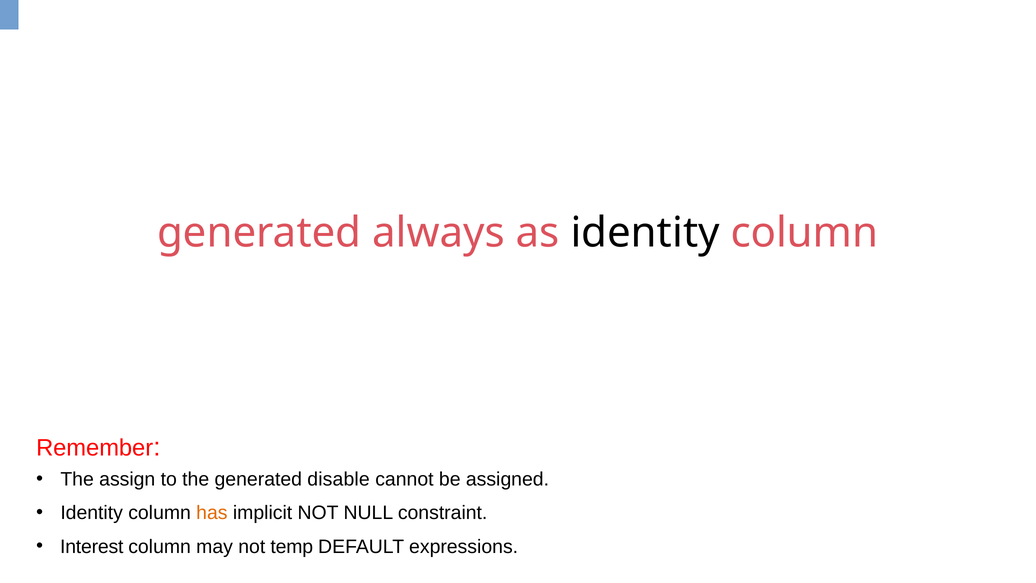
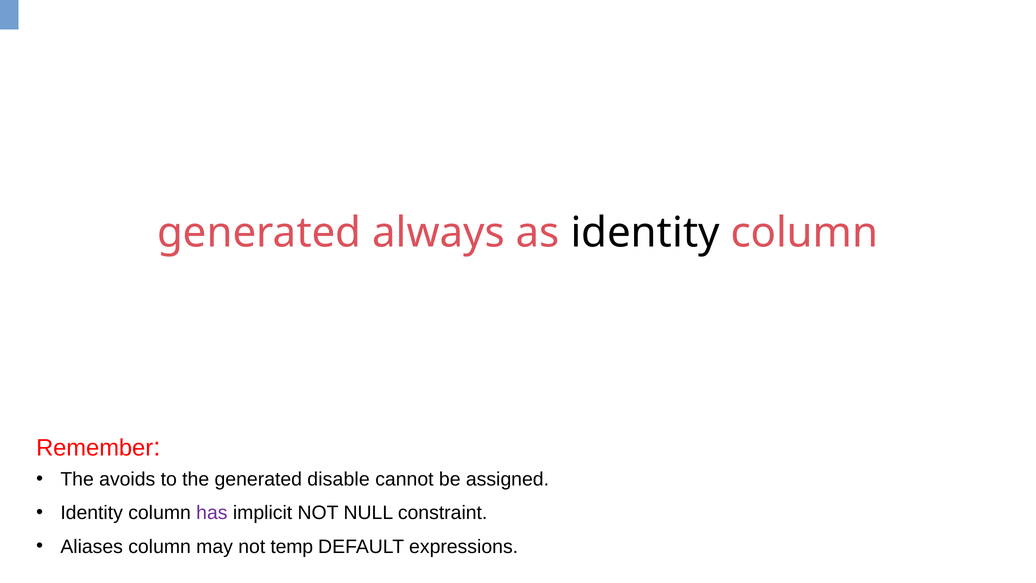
assign: assign -> avoids
has colour: orange -> purple
Interest: Interest -> Aliases
